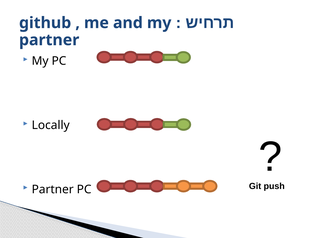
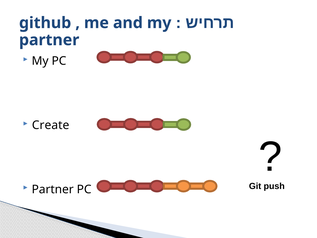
Locally: Locally -> Create
